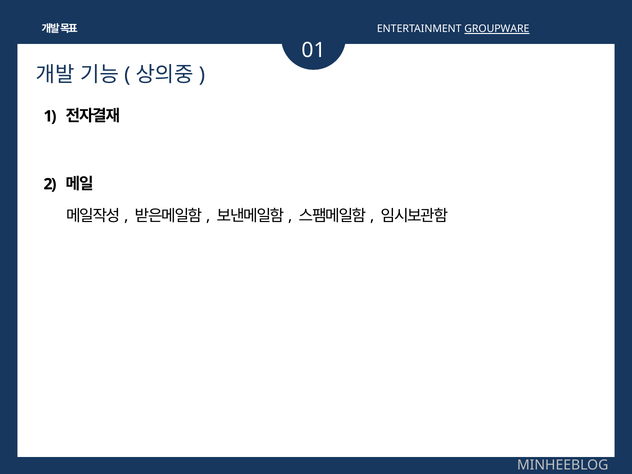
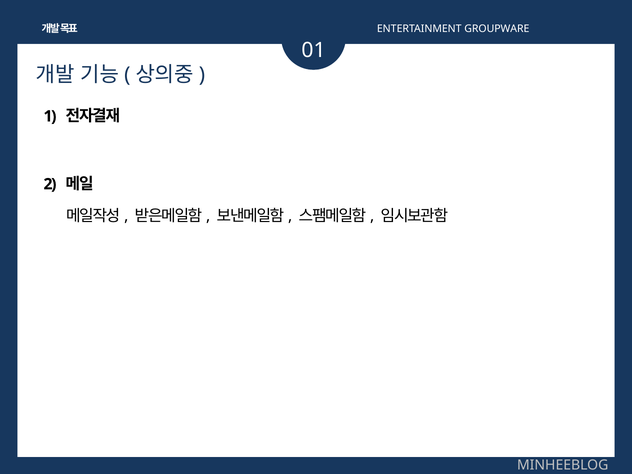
GROUPWARE underline: present -> none
